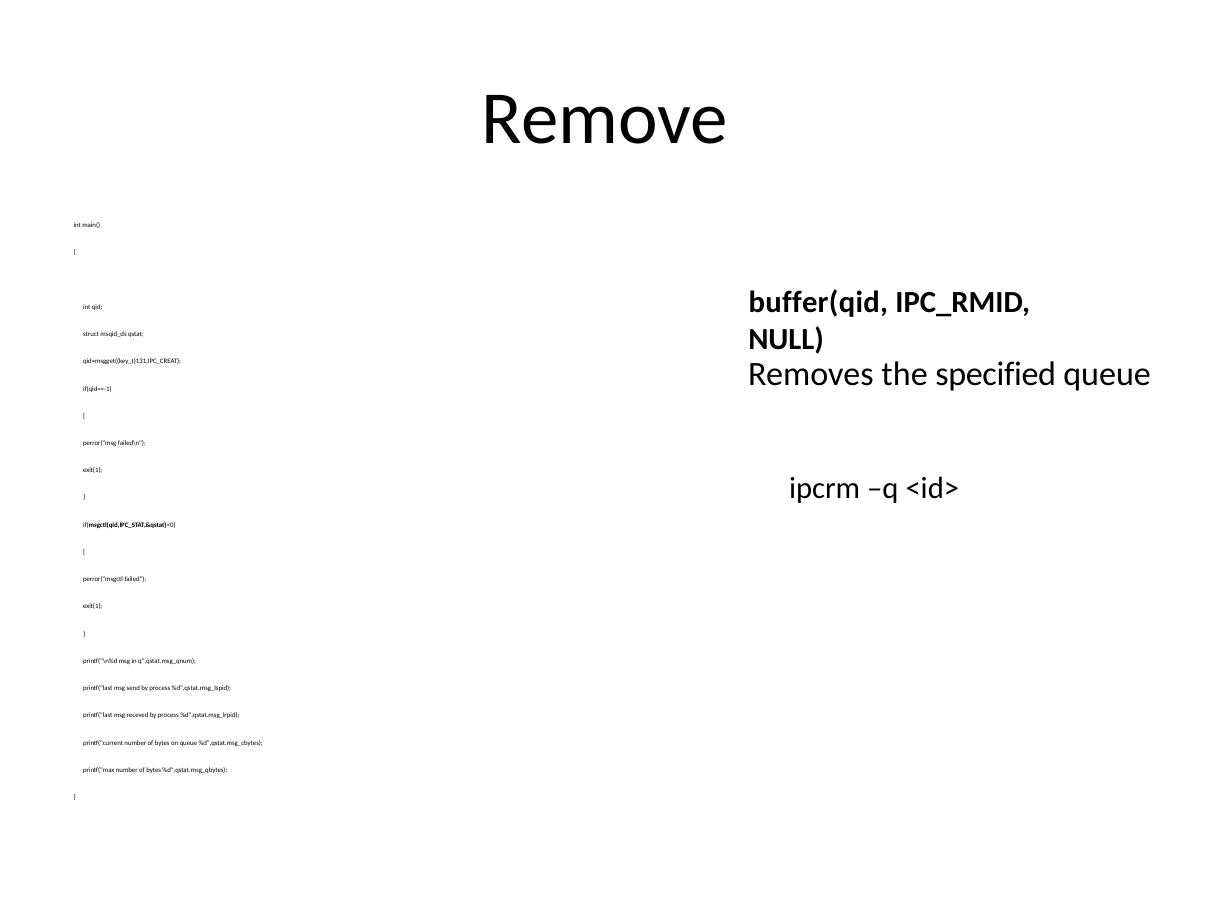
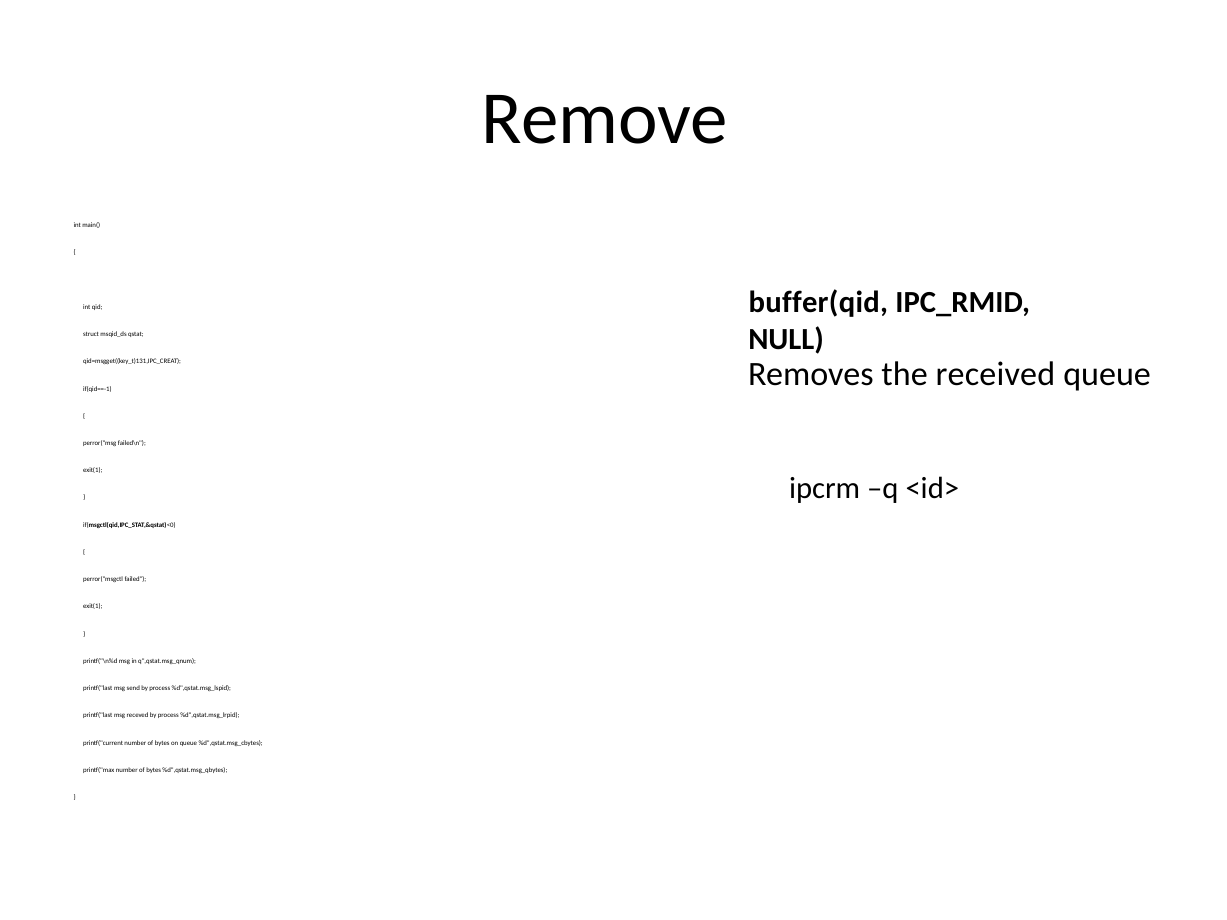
specified: specified -> received
